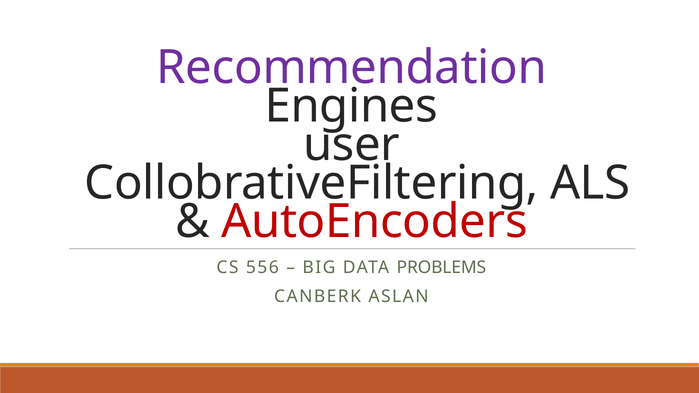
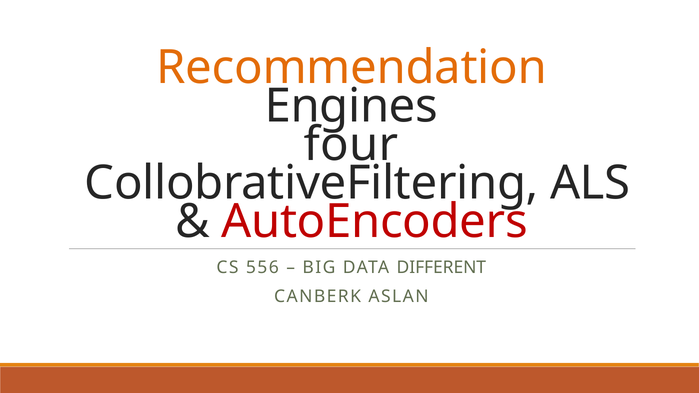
Recommendation colour: purple -> orange
user: user -> four
PROBLEMS: PROBLEMS -> DIFFERENT
